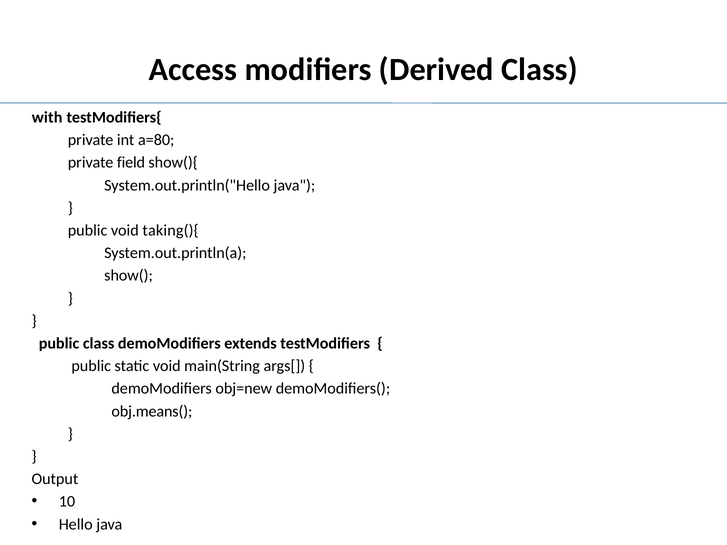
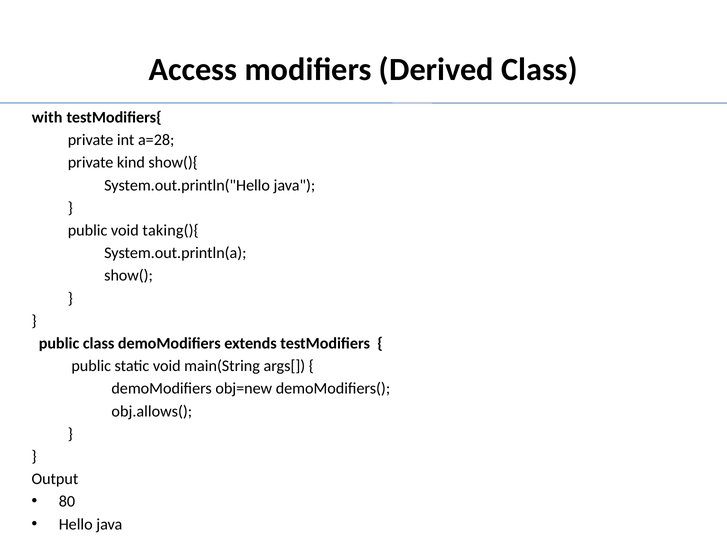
a=80: a=80 -> a=28
field: field -> kind
obj.means(: obj.means( -> obj.allows(
10: 10 -> 80
